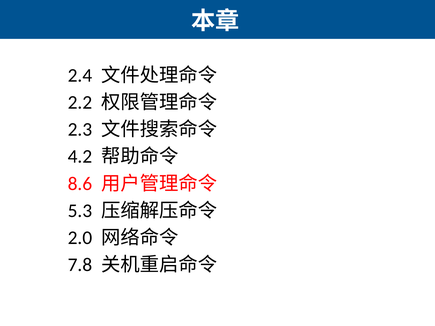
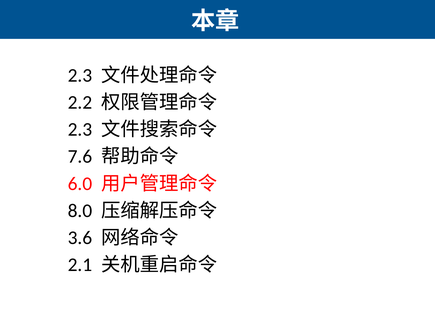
2.4 at (80, 75): 2.4 -> 2.3
4.2: 4.2 -> 7.6
8.6: 8.6 -> 6.0
5.3: 5.3 -> 8.0
2.0: 2.0 -> 3.6
7.8: 7.8 -> 2.1
